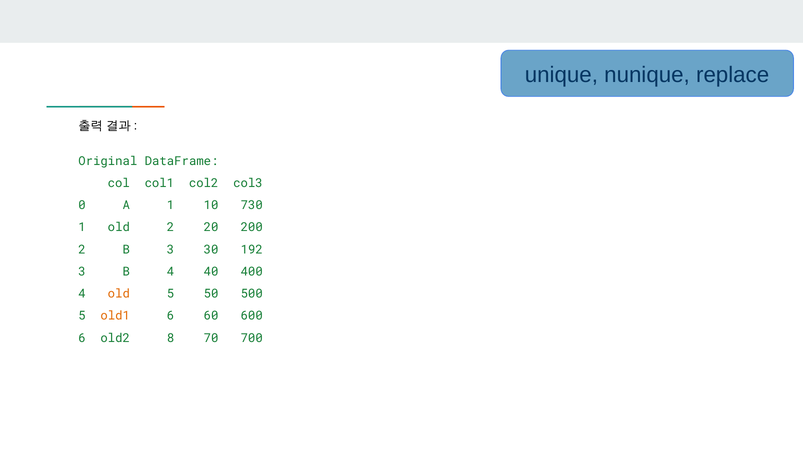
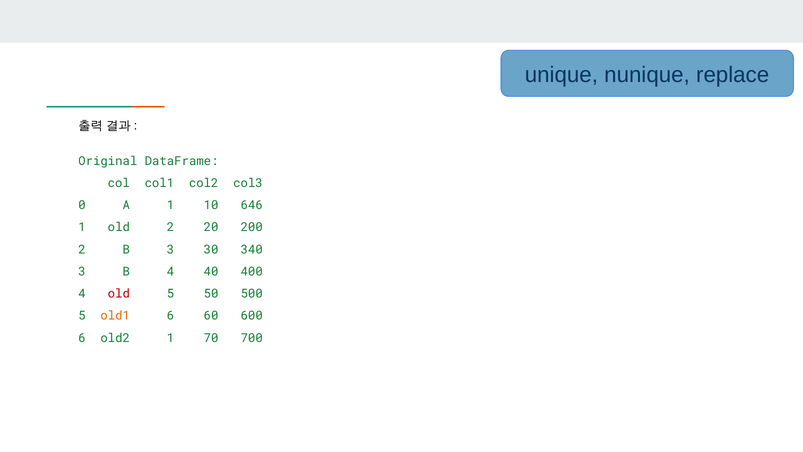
730: 730 -> 646
192: 192 -> 340
old at (119, 294) colour: orange -> red
old2 8: 8 -> 1
